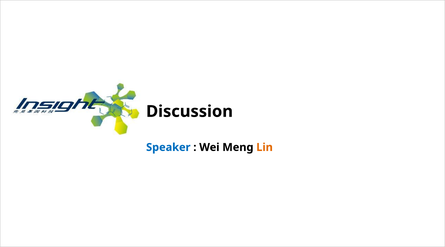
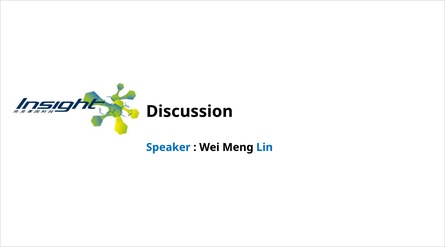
Lin colour: orange -> blue
